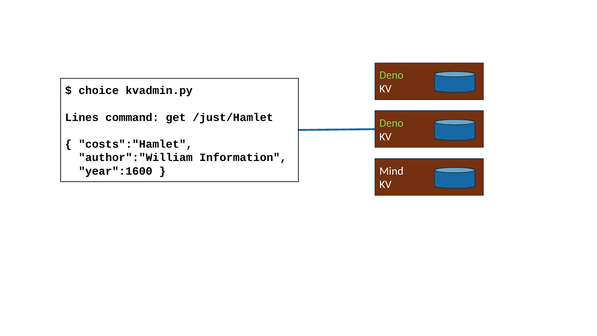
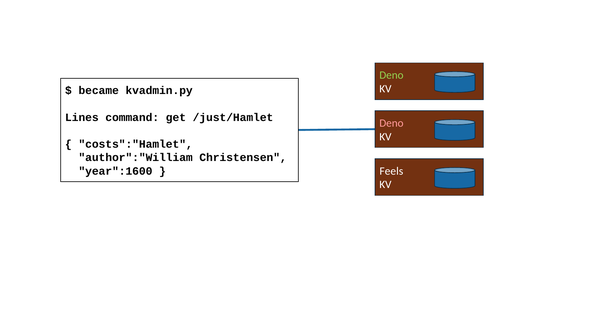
choice: choice -> became
Deno at (391, 123) colour: light green -> pink
Information: Information -> Christensen
Mind: Mind -> Feels
